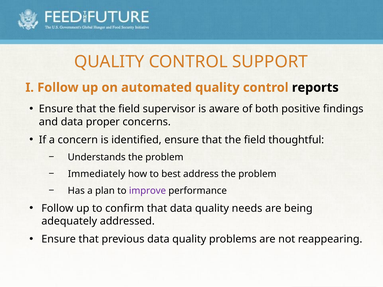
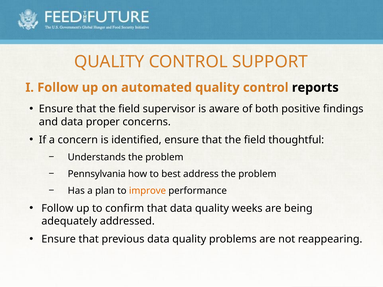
Immediately: Immediately -> Pennsylvania
improve colour: purple -> orange
needs: needs -> weeks
